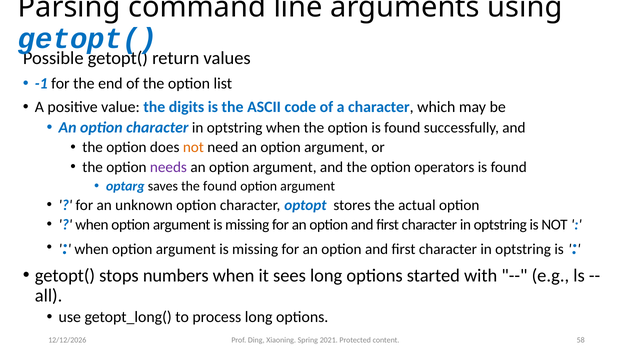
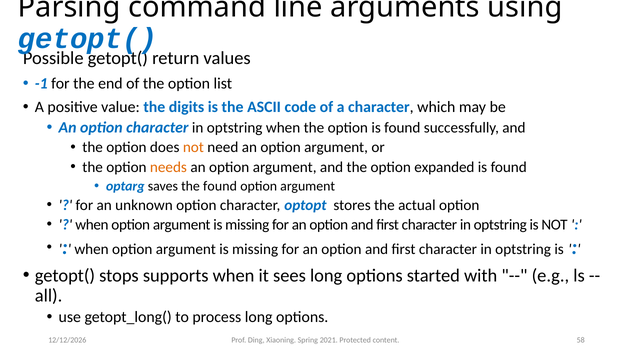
needs colour: purple -> orange
operators: operators -> expanded
numbers: numbers -> supports
